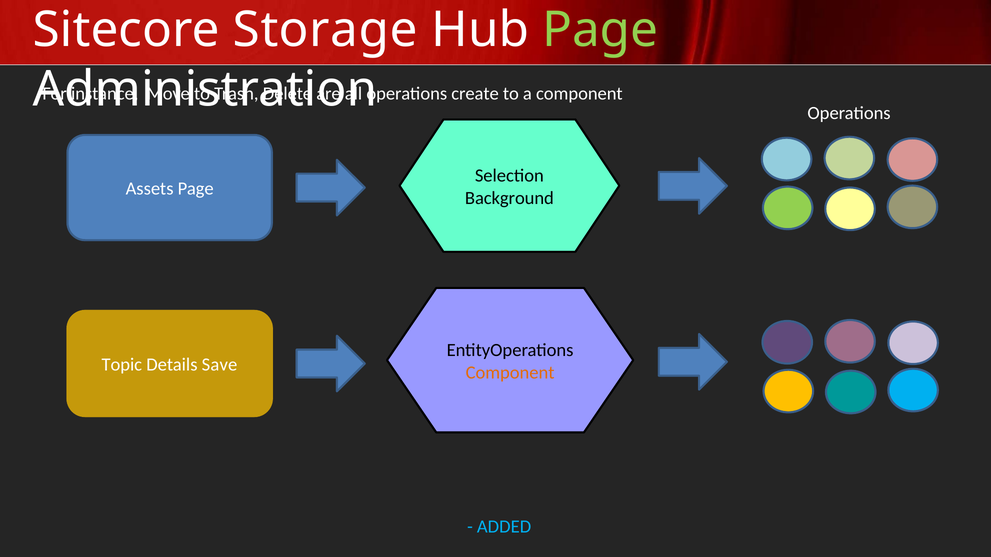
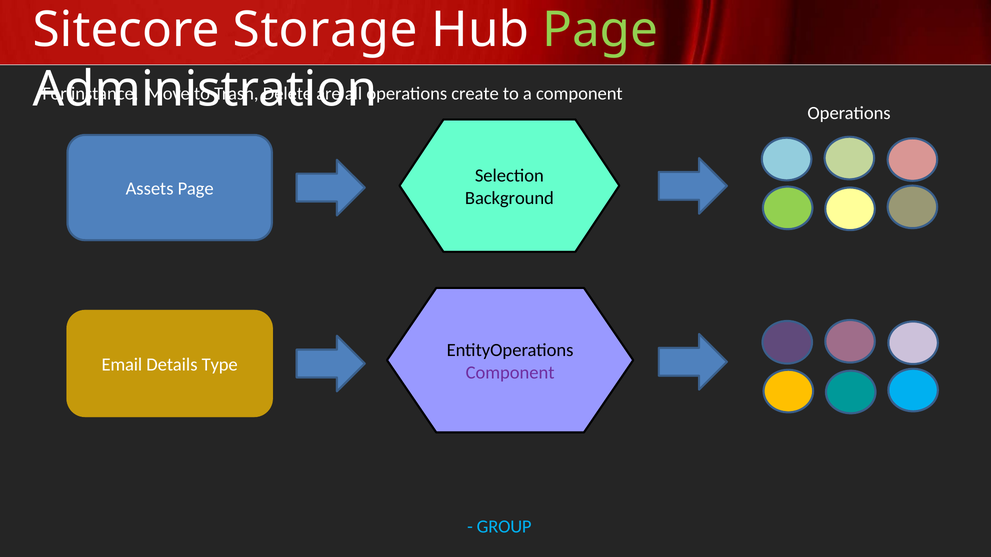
Topic: Topic -> Email
Save: Save -> Type
Component at (510, 373) colour: orange -> purple
ADDED: ADDED -> GROUP
